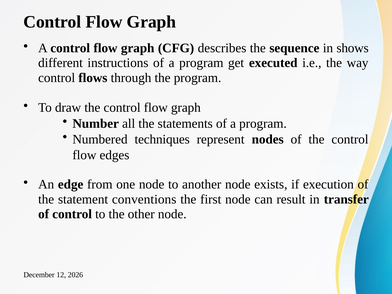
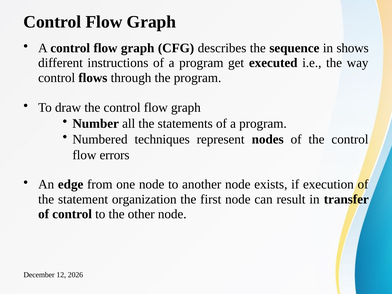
edges: edges -> errors
conventions: conventions -> organization
